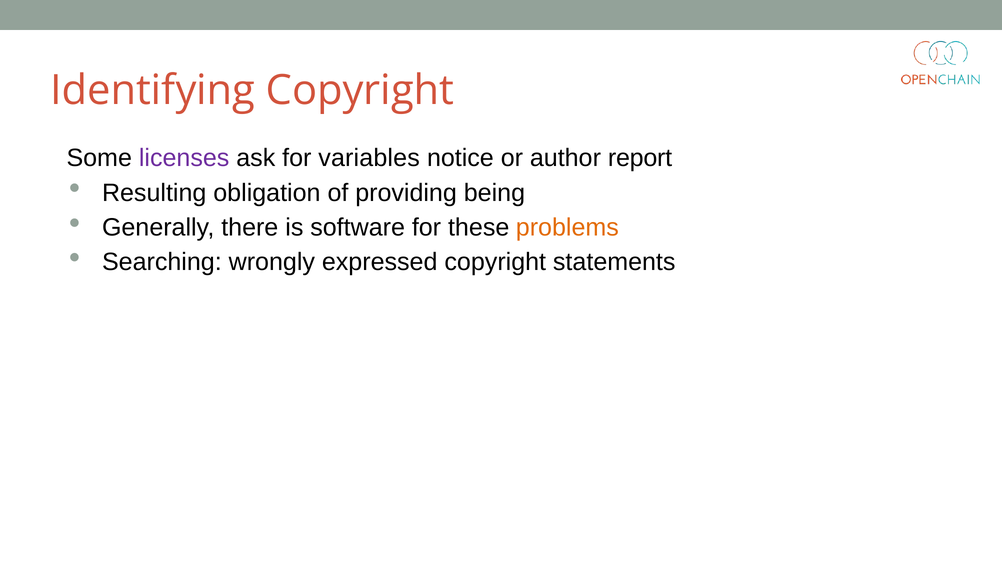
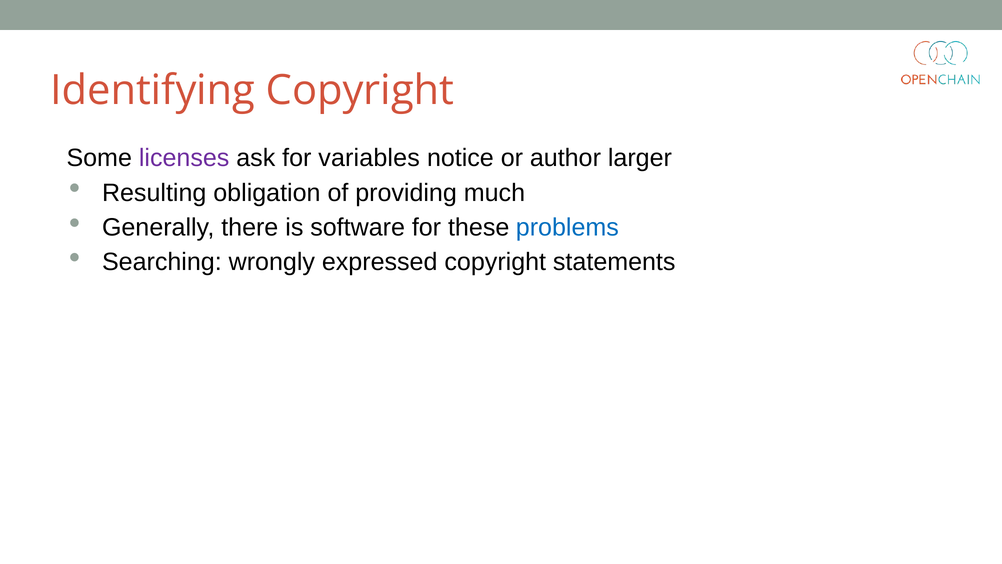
report: report -> larger
being: being -> much
problems colour: orange -> blue
